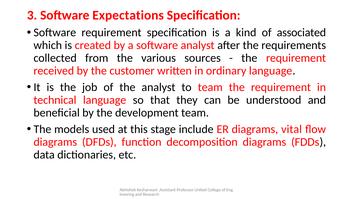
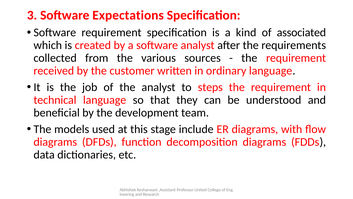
to team: team -> steps
vital: vital -> with
